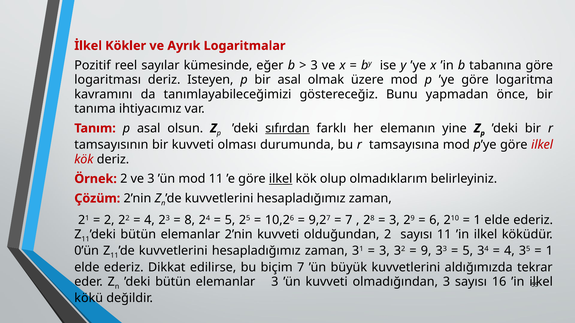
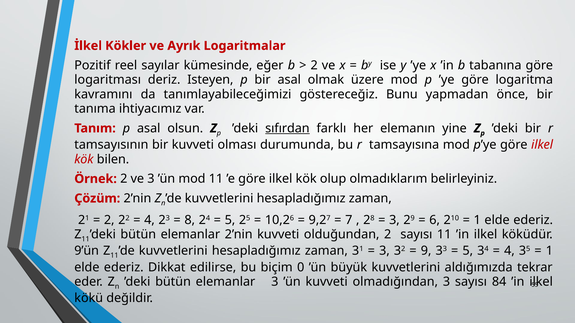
3 at (314, 65): 3 -> 2
kök deriz: deriz -> bilen
ilkel at (281, 179) underline: present -> none
0’ün: 0’ün -> 9’ün
biçim 7: 7 -> 0
16: 16 -> 84
